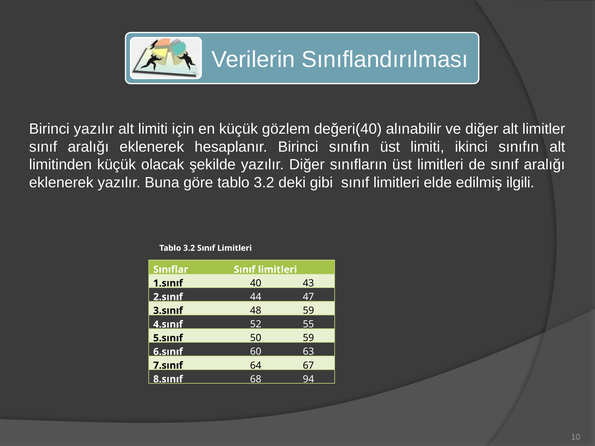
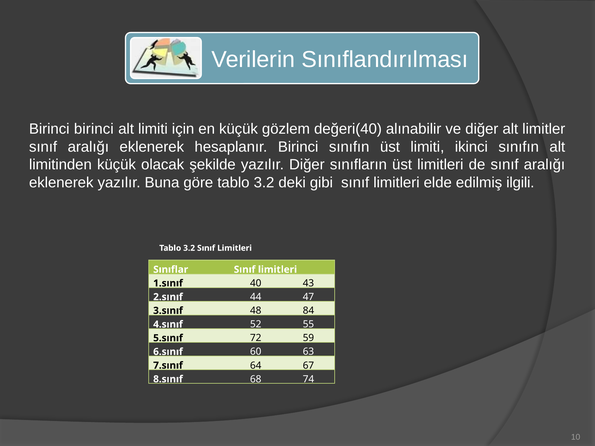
Birinci yazılır: yazılır -> birinci
48 59: 59 -> 84
50: 50 -> 72
94: 94 -> 74
